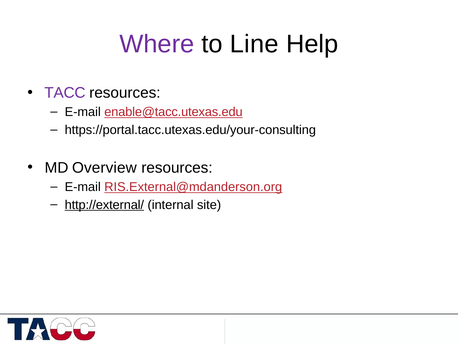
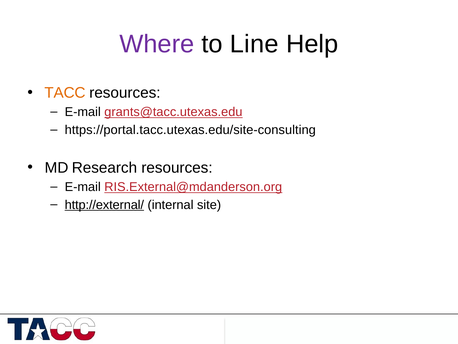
TACC colour: purple -> orange
enable@tacc.utexas.edu: enable@tacc.utexas.edu -> grants@tacc.utexas.edu
https://portal.tacc.utexas.edu/your-consulting: https://portal.tacc.utexas.edu/your-consulting -> https://portal.tacc.utexas.edu/site-consulting
Overview: Overview -> Research
